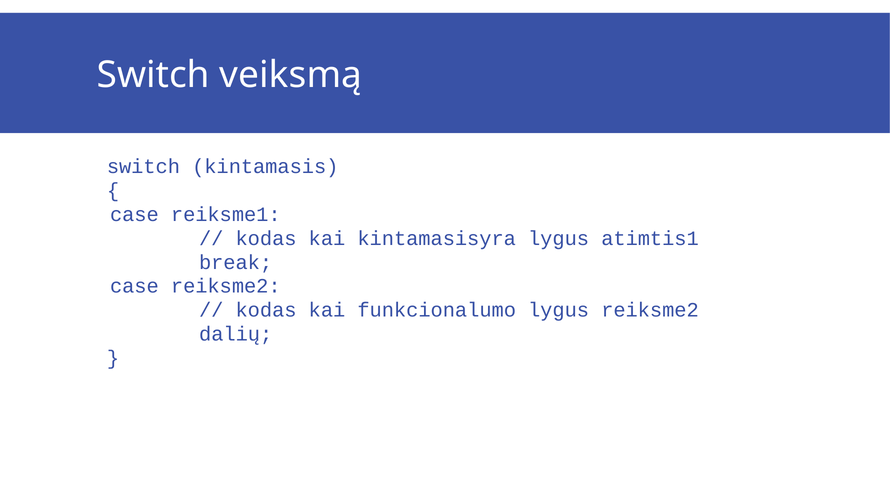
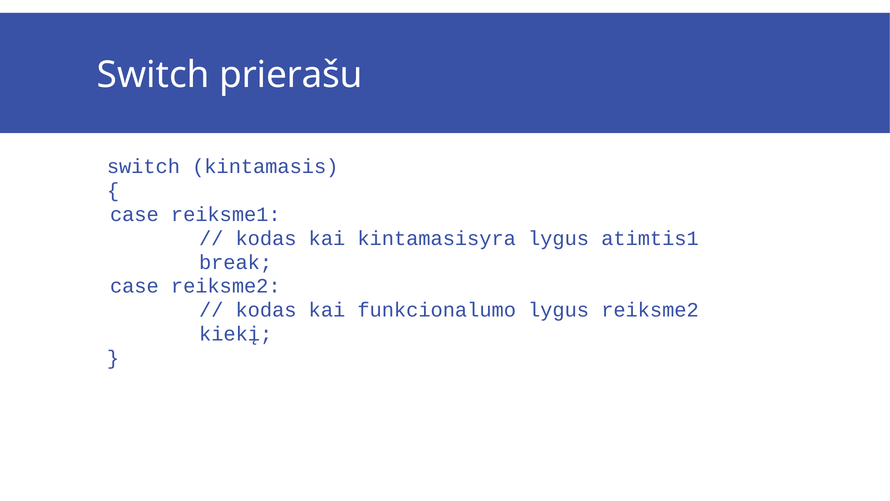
veiksmą: veiksmą -> prierašu
dalių: dalių -> kiekį
